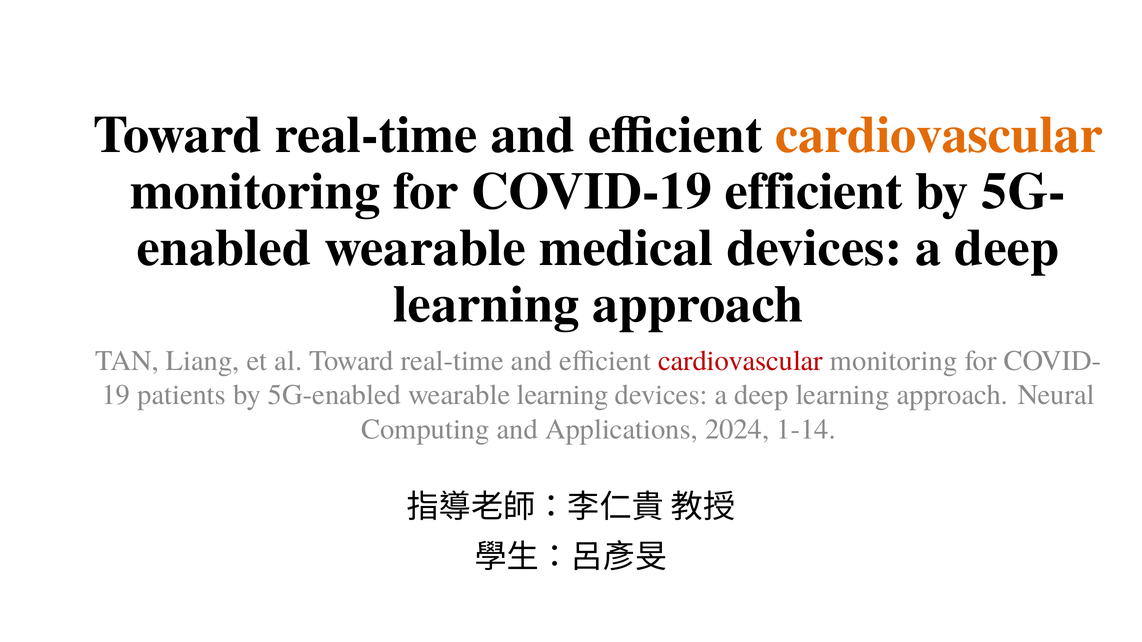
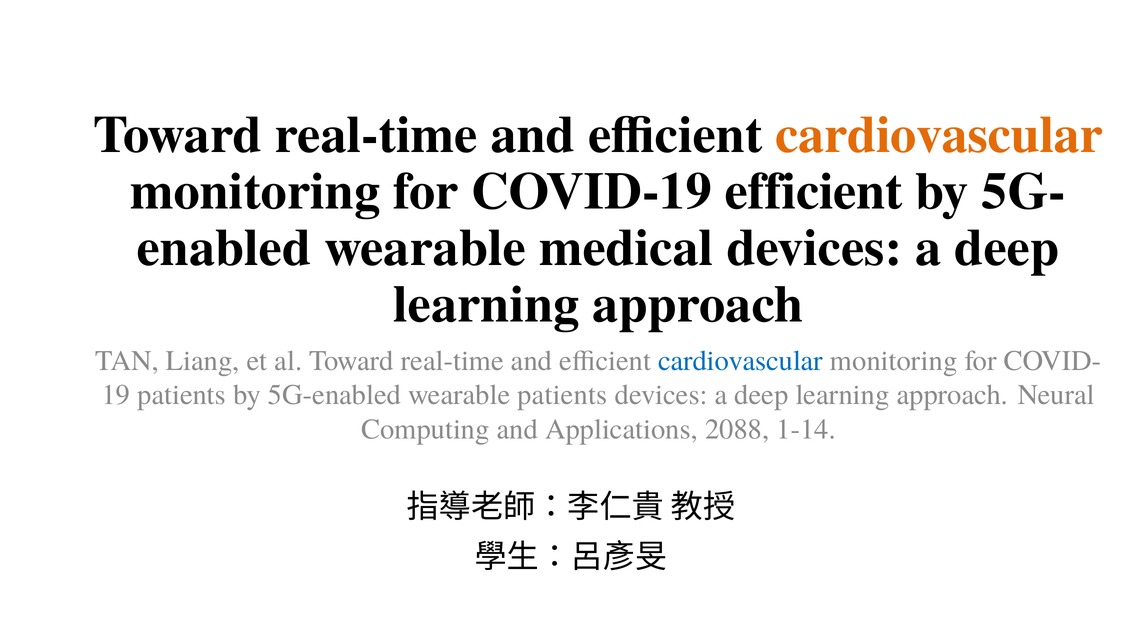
cardiovascular at (741, 361) colour: red -> blue
wearable learning: learning -> patients
2024: 2024 -> 2088
